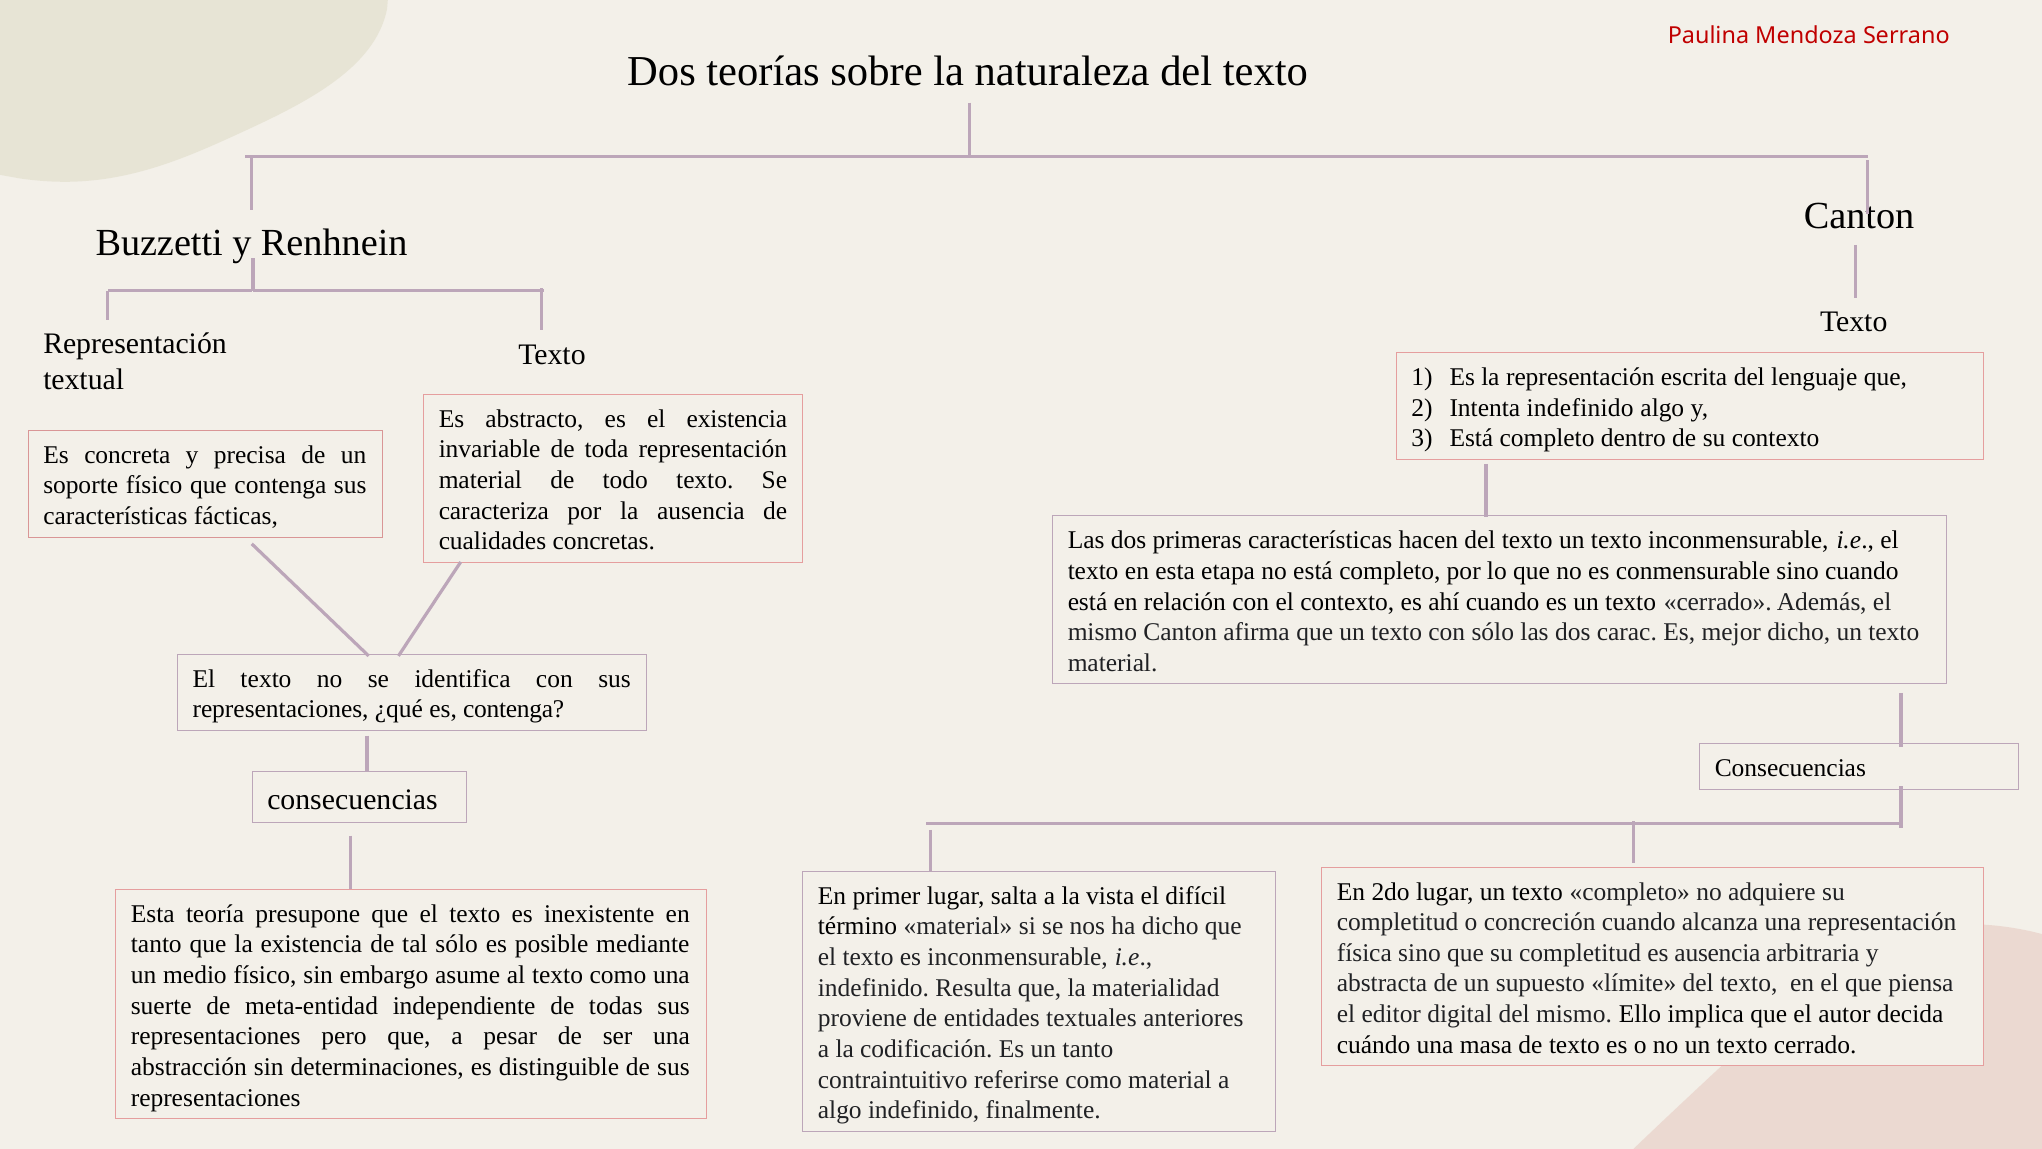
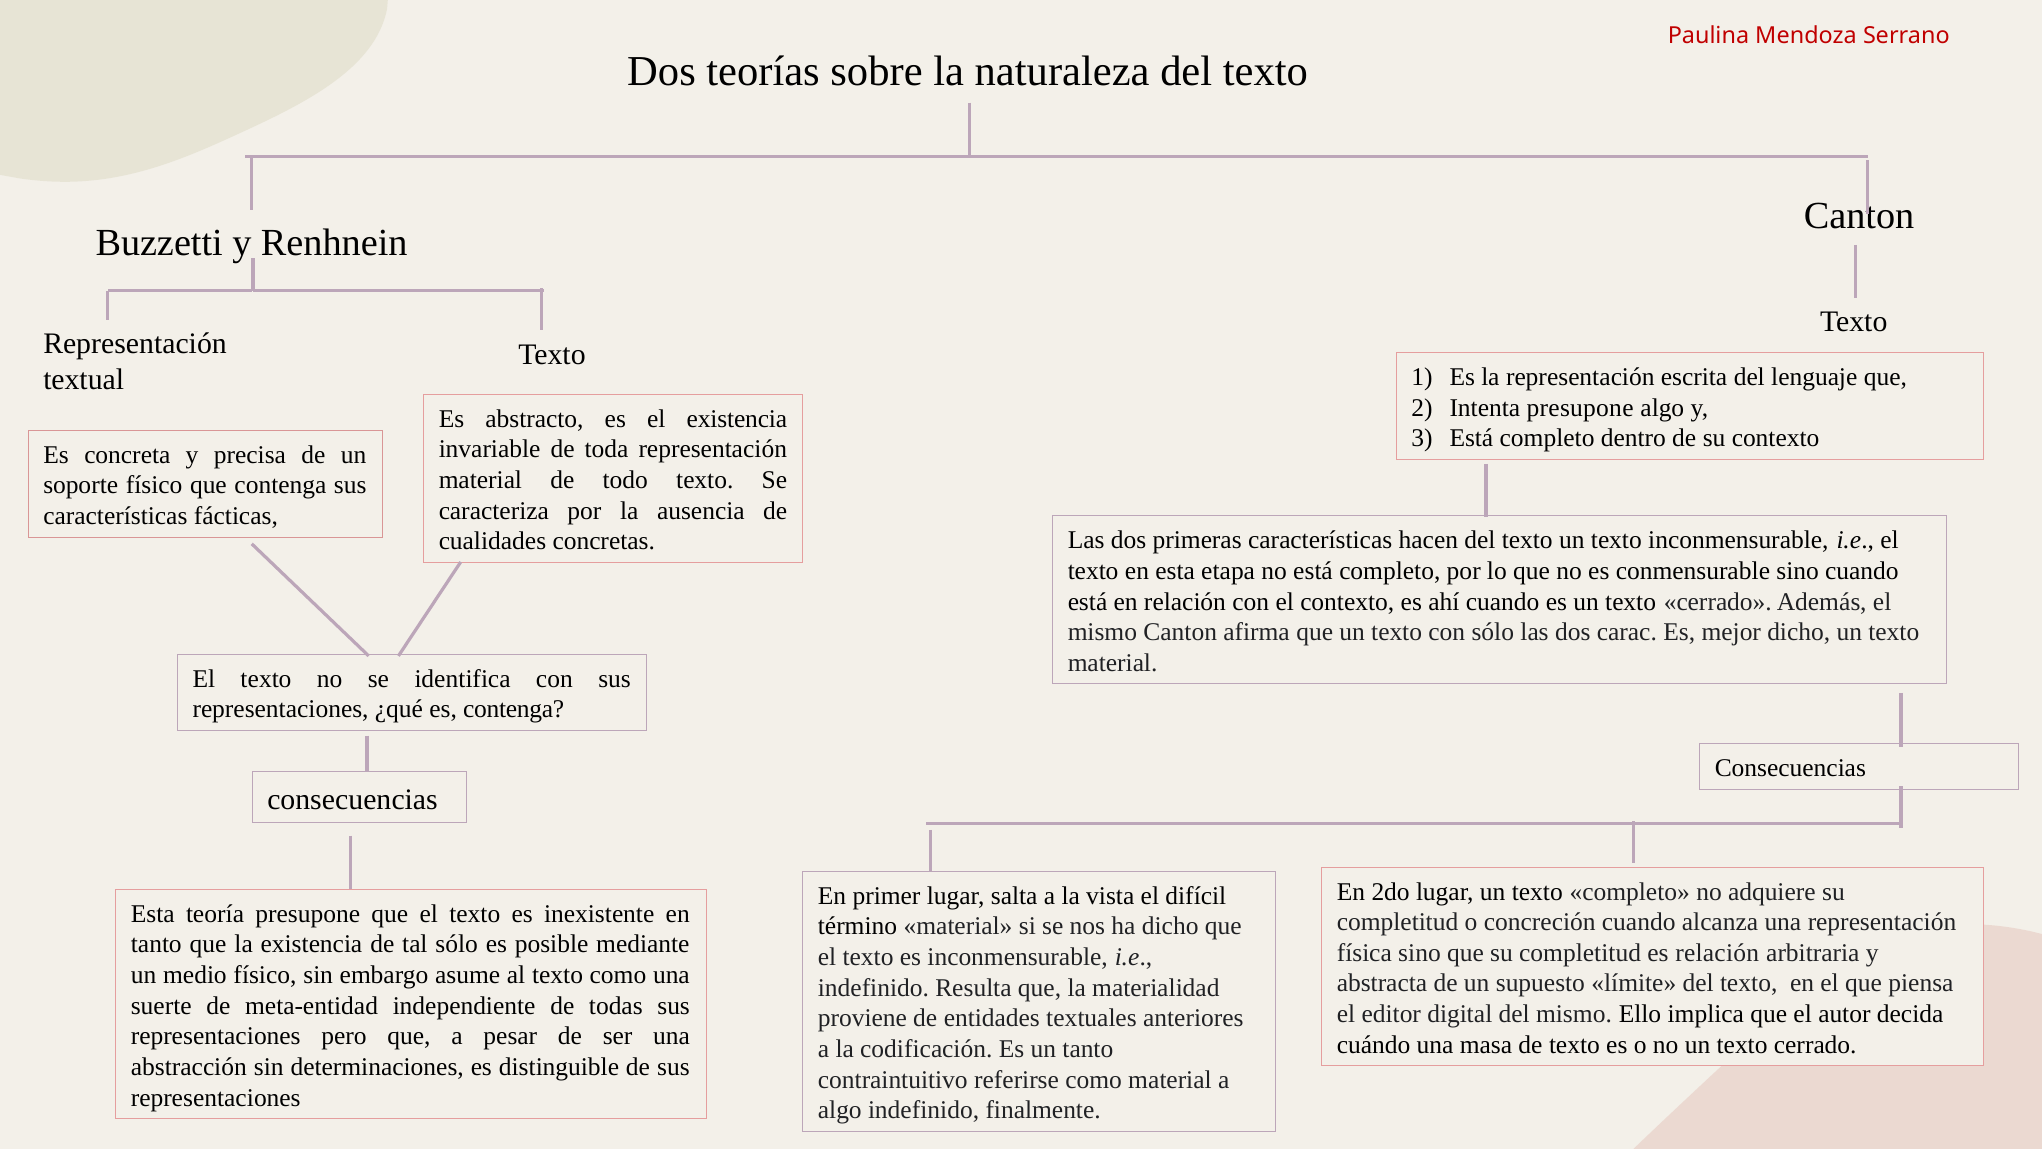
Intenta indefinido: indefinido -> presupone
es ausencia: ausencia -> relación
